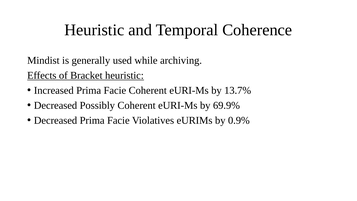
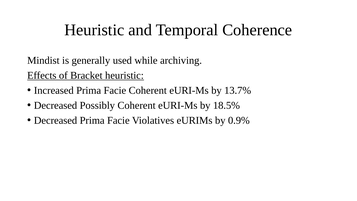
69.9%: 69.9% -> 18.5%
